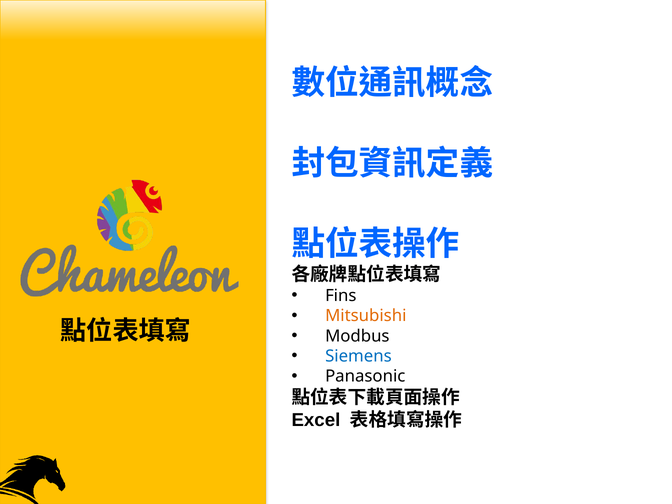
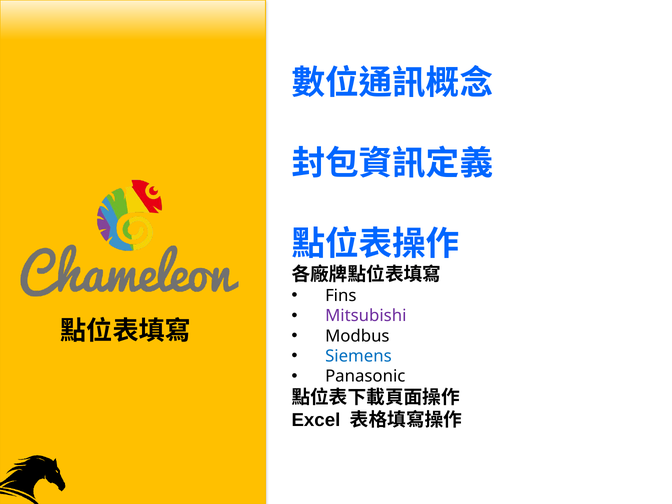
Mitsubishi colour: orange -> purple
